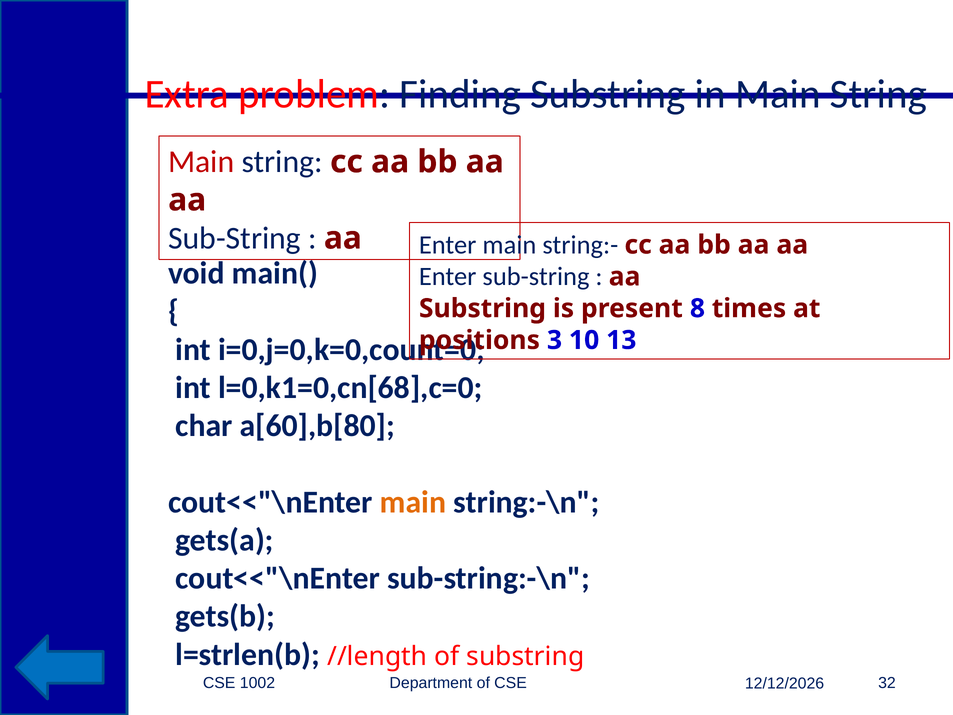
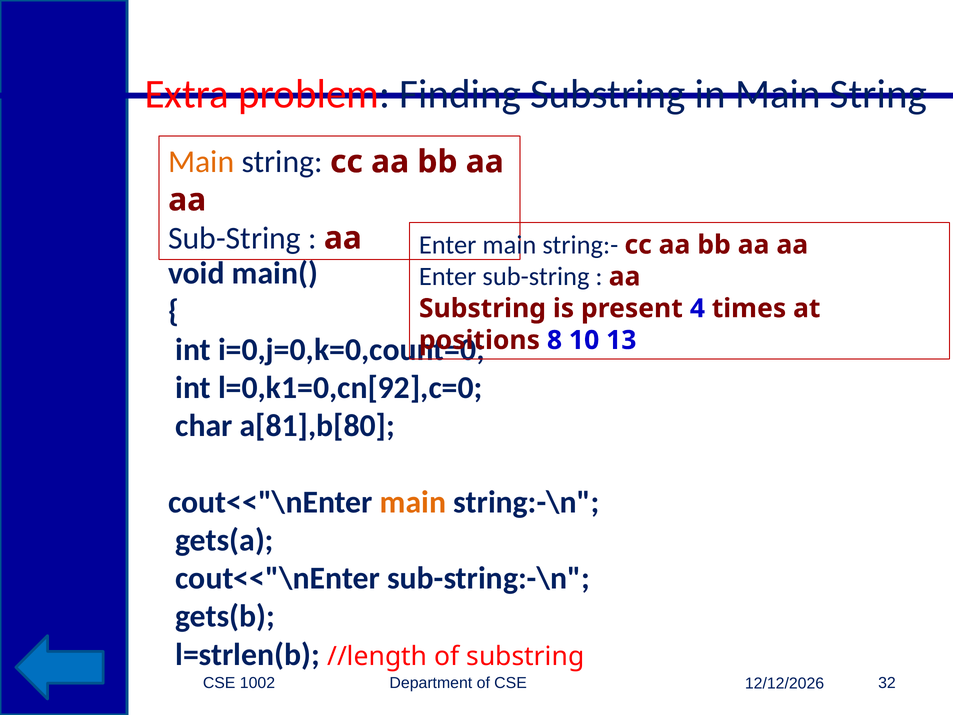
Main at (201, 162) colour: red -> orange
8: 8 -> 4
3: 3 -> 8
l=0,k1=0,cn[68],c=0: l=0,k1=0,cn[68],c=0 -> l=0,k1=0,cn[92],c=0
a[60],b[80: a[60],b[80 -> a[81],b[80
